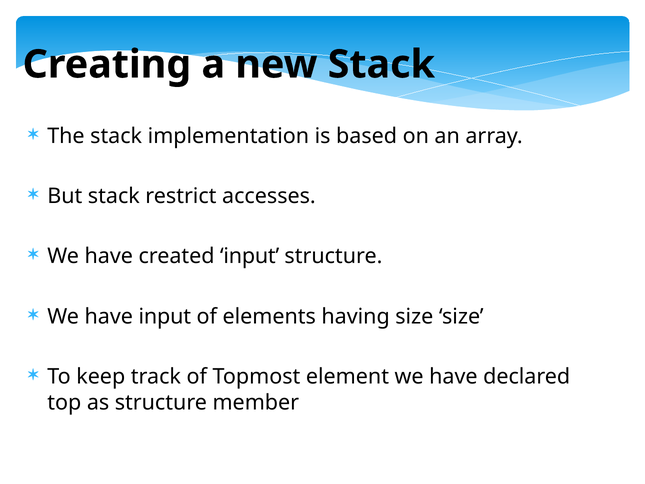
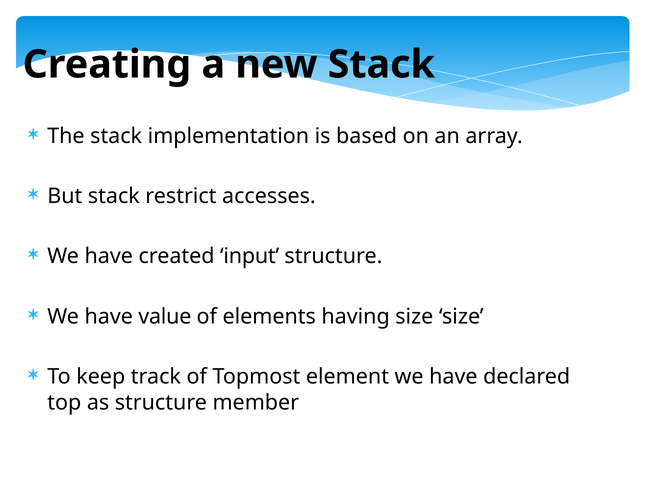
have input: input -> value
